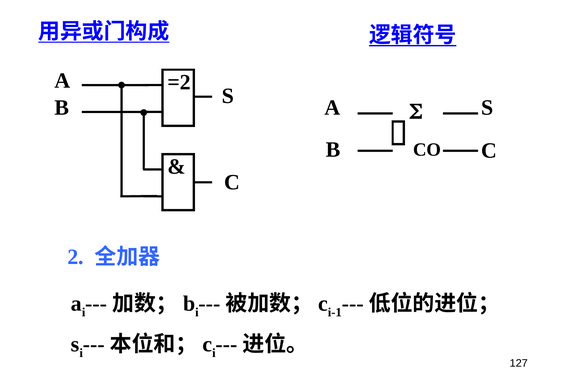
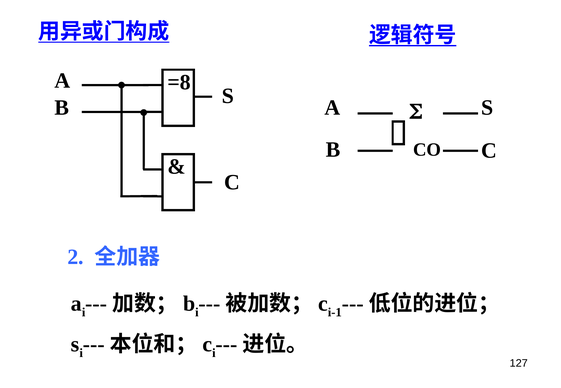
=2: =2 -> =8
